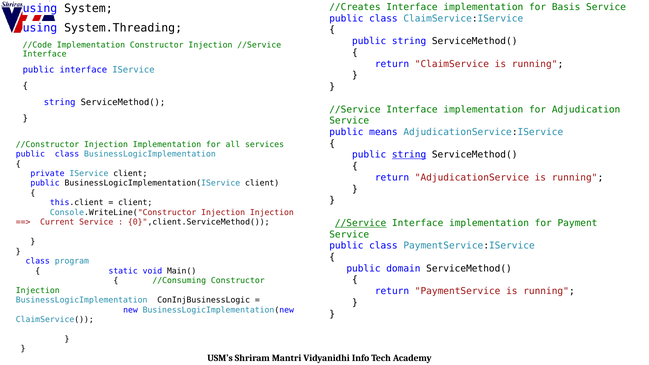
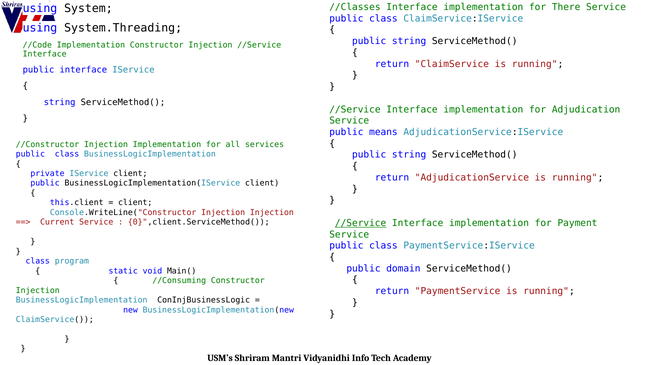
//Creates: //Creates -> //Classes
Basis: Basis -> There
string at (409, 155) underline: present -> none
